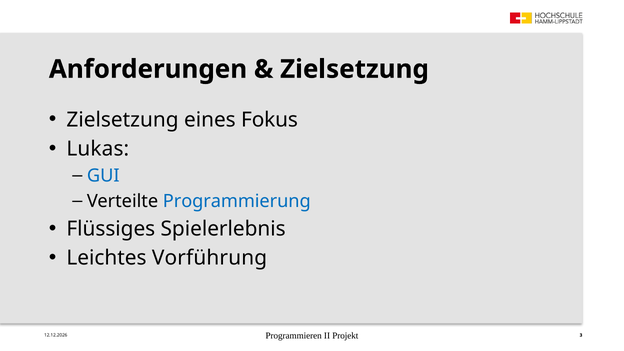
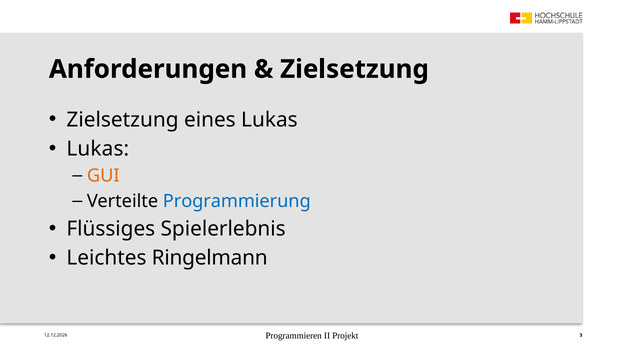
eines Fokus: Fokus -> Lukas
GUI colour: blue -> orange
Vorführung: Vorführung -> Ringelmann
